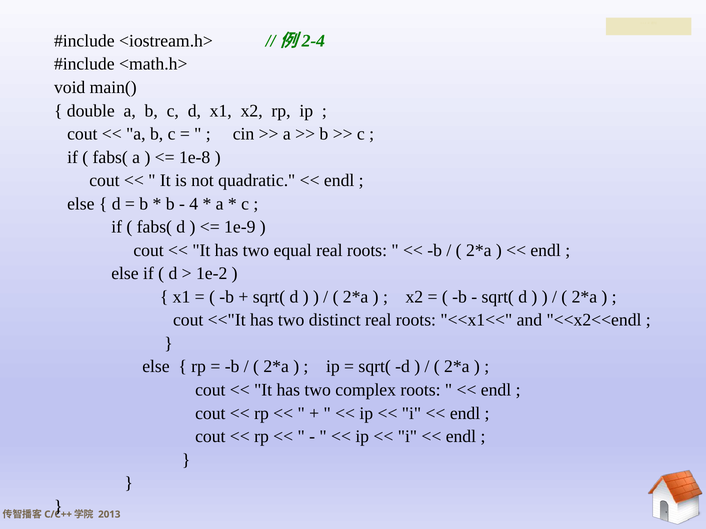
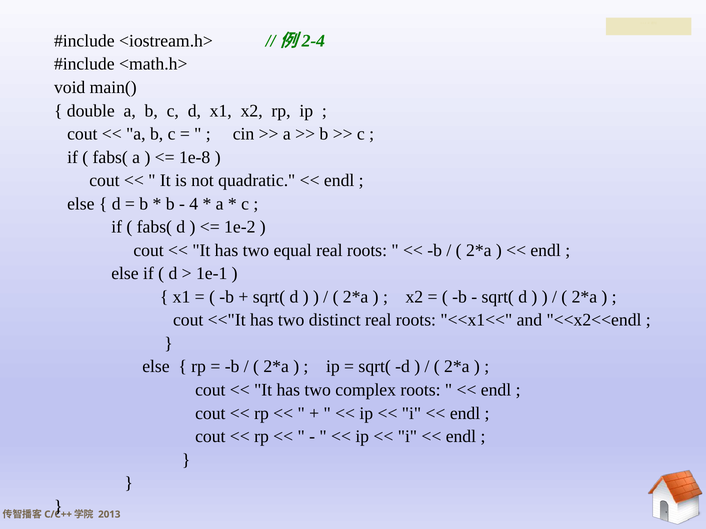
1e-9: 1e-9 -> 1e-2
1e-2: 1e-2 -> 1e-1
